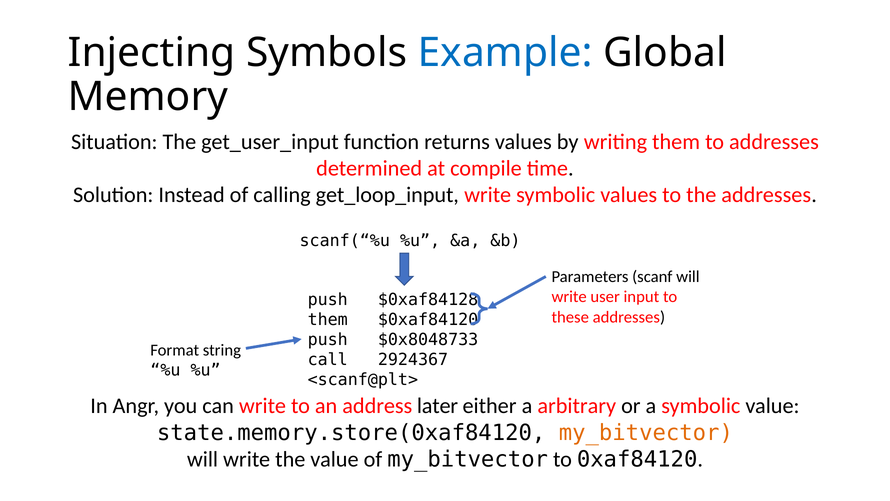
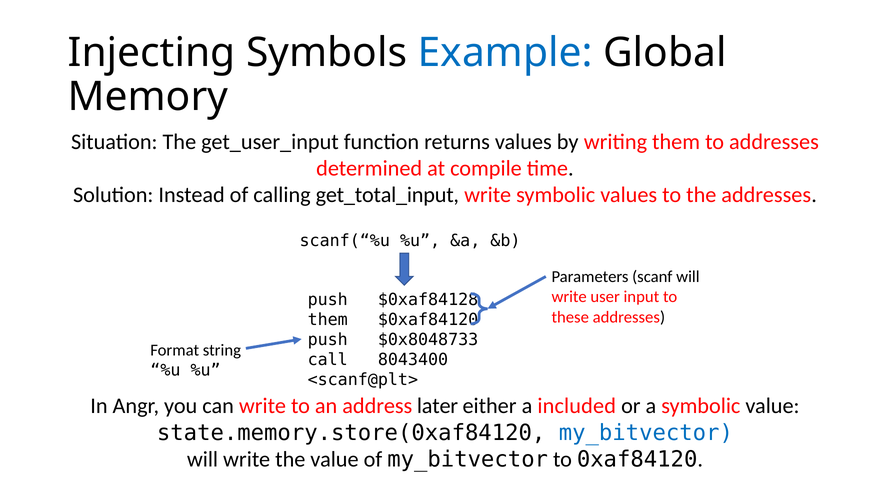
get_loop_input: get_loop_input -> get_total_input
2924367: 2924367 -> 8043400
arbitrary: arbitrary -> included
my_bitvector at (646, 432) colour: orange -> blue
